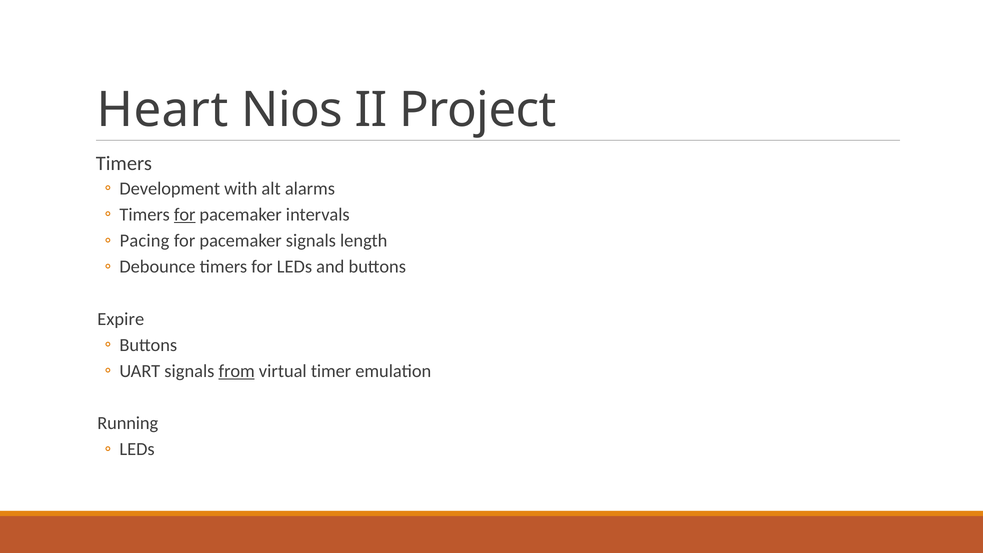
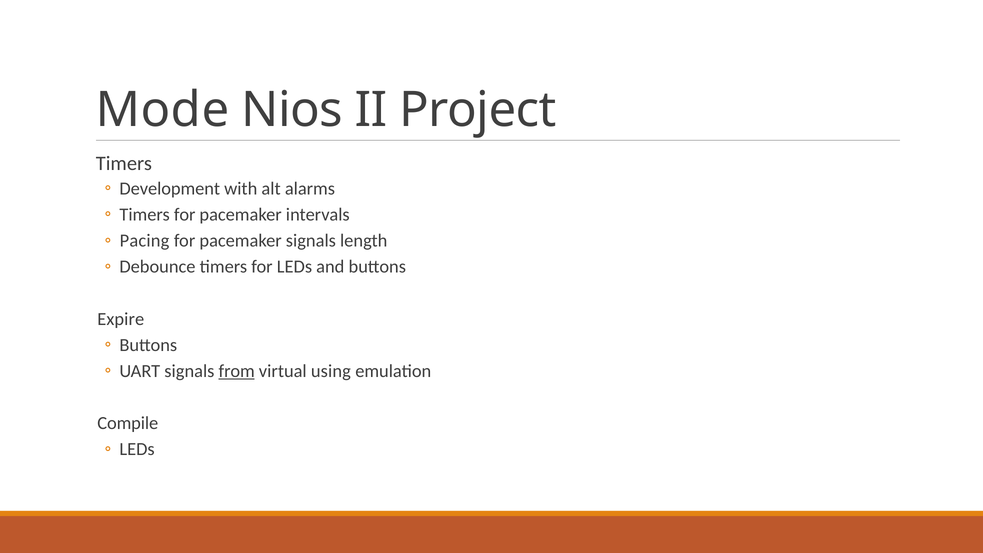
Heart: Heart -> Mode
for at (185, 215) underline: present -> none
timer: timer -> using
Running: Running -> Compile
